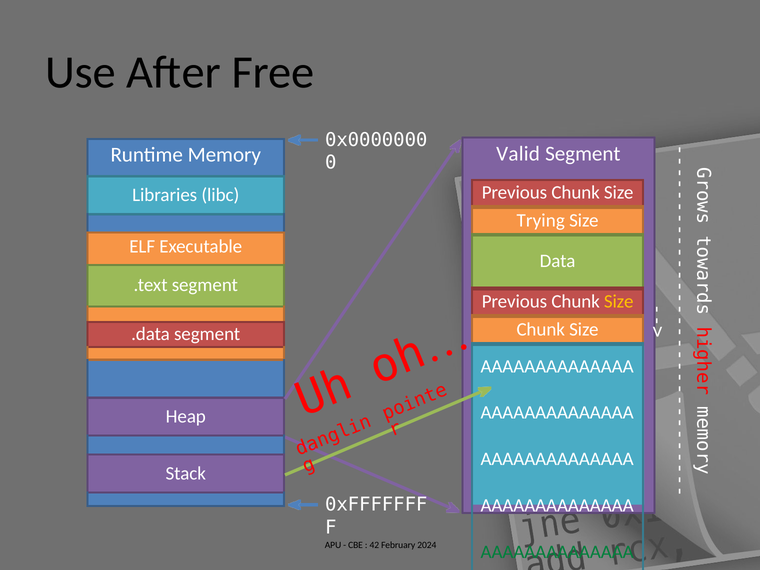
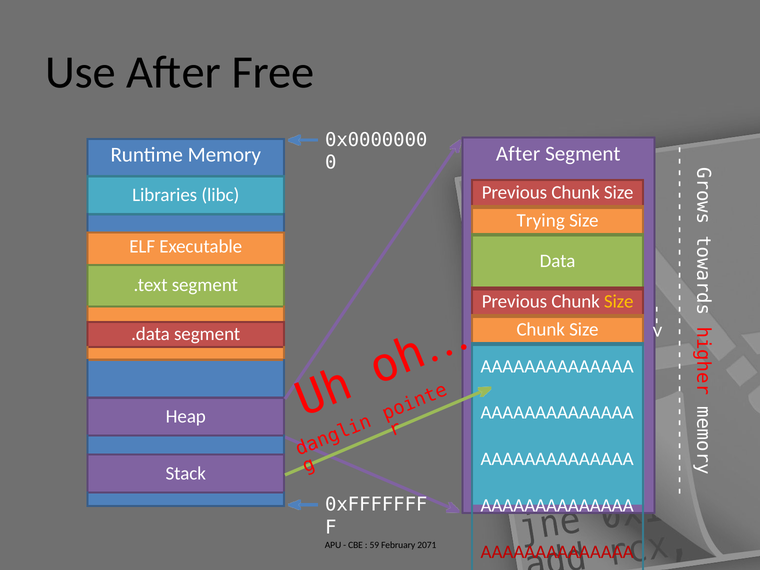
Valid at (518, 154): Valid -> After
42: 42 -> 59
2024: 2024 -> 2071
AAAAAAAAAAAAAA at (557, 552) colour: green -> red
